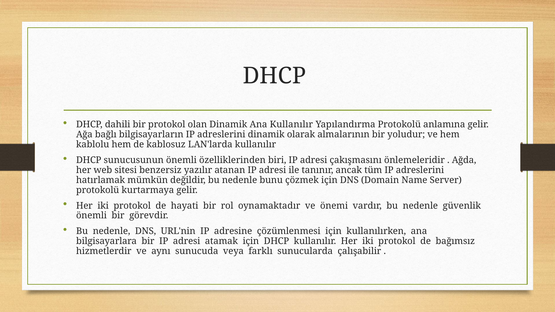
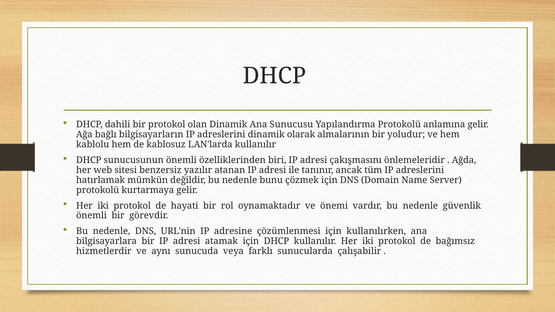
Ana Kullanılır: Kullanılır -> Sunucusu
